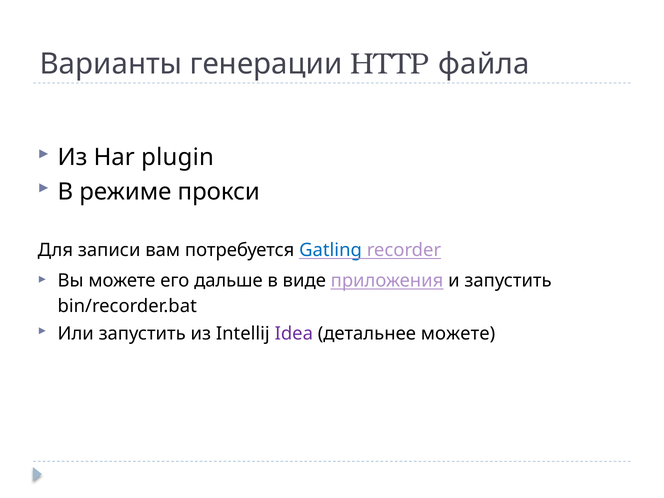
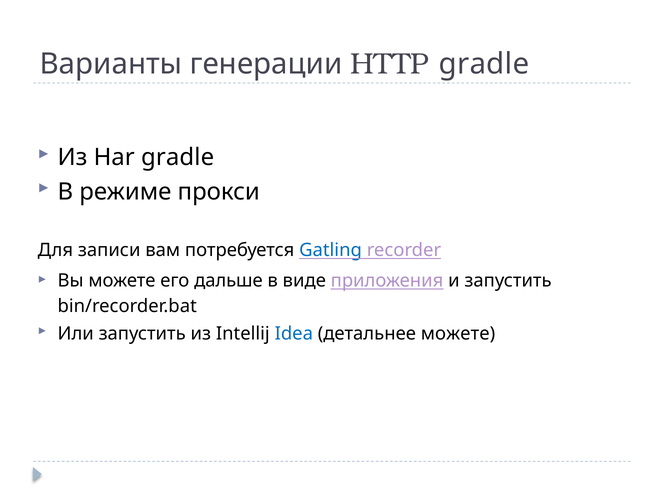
HTTP файла: файла -> gradle
Har plugin: plugin -> gradle
Idea colour: purple -> blue
